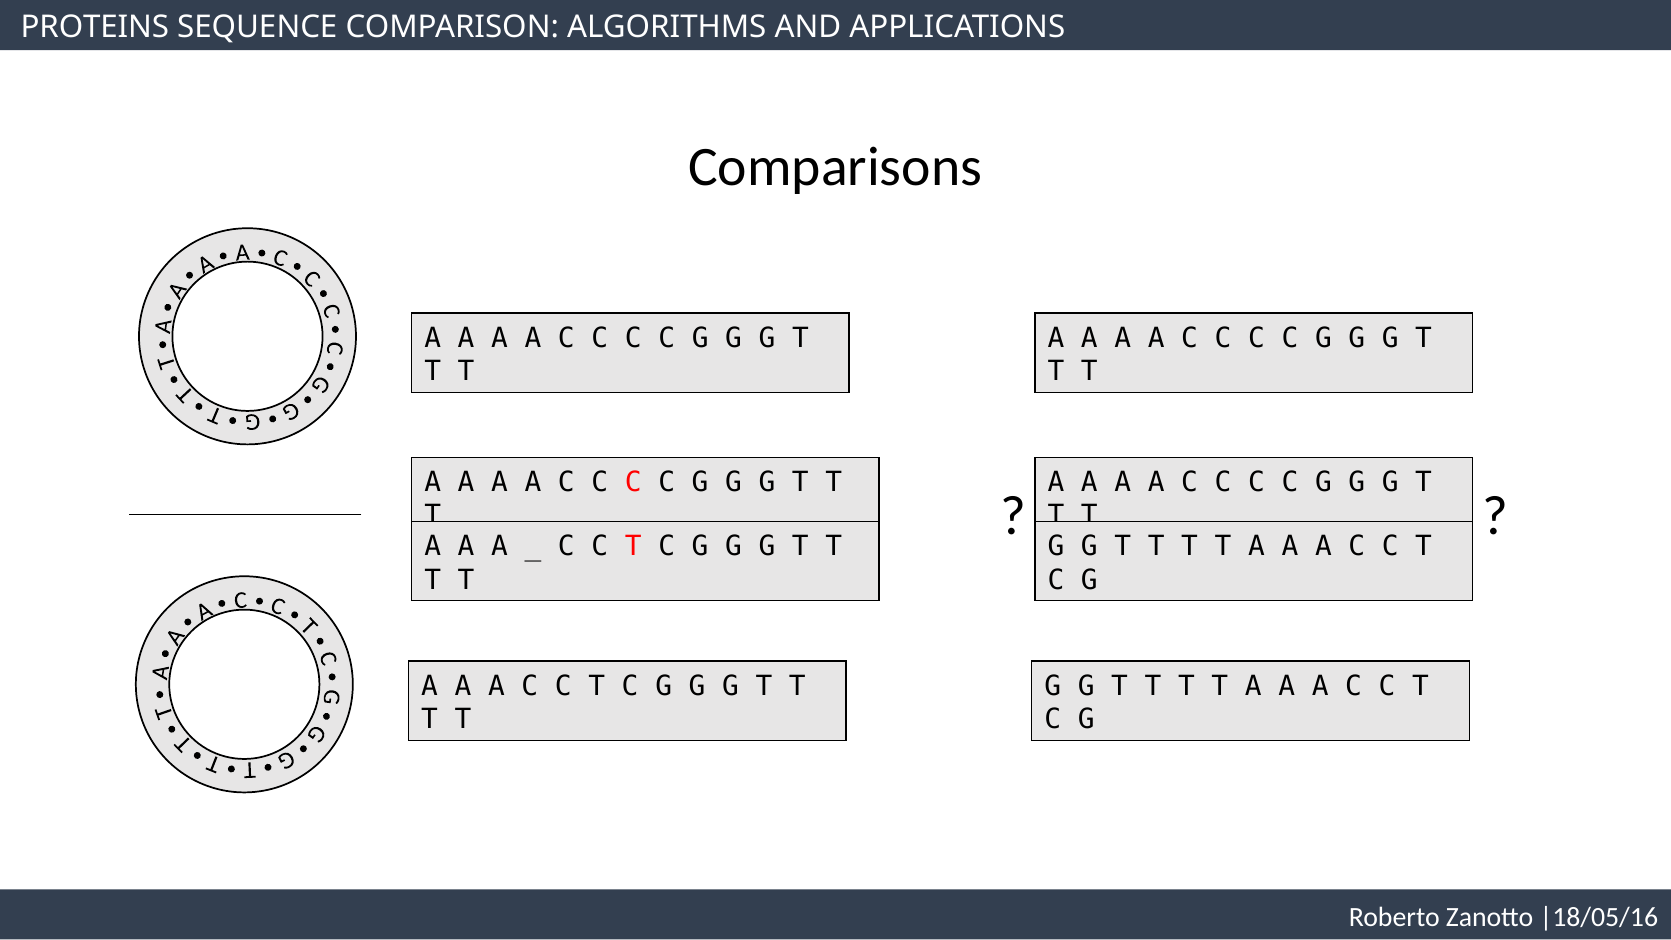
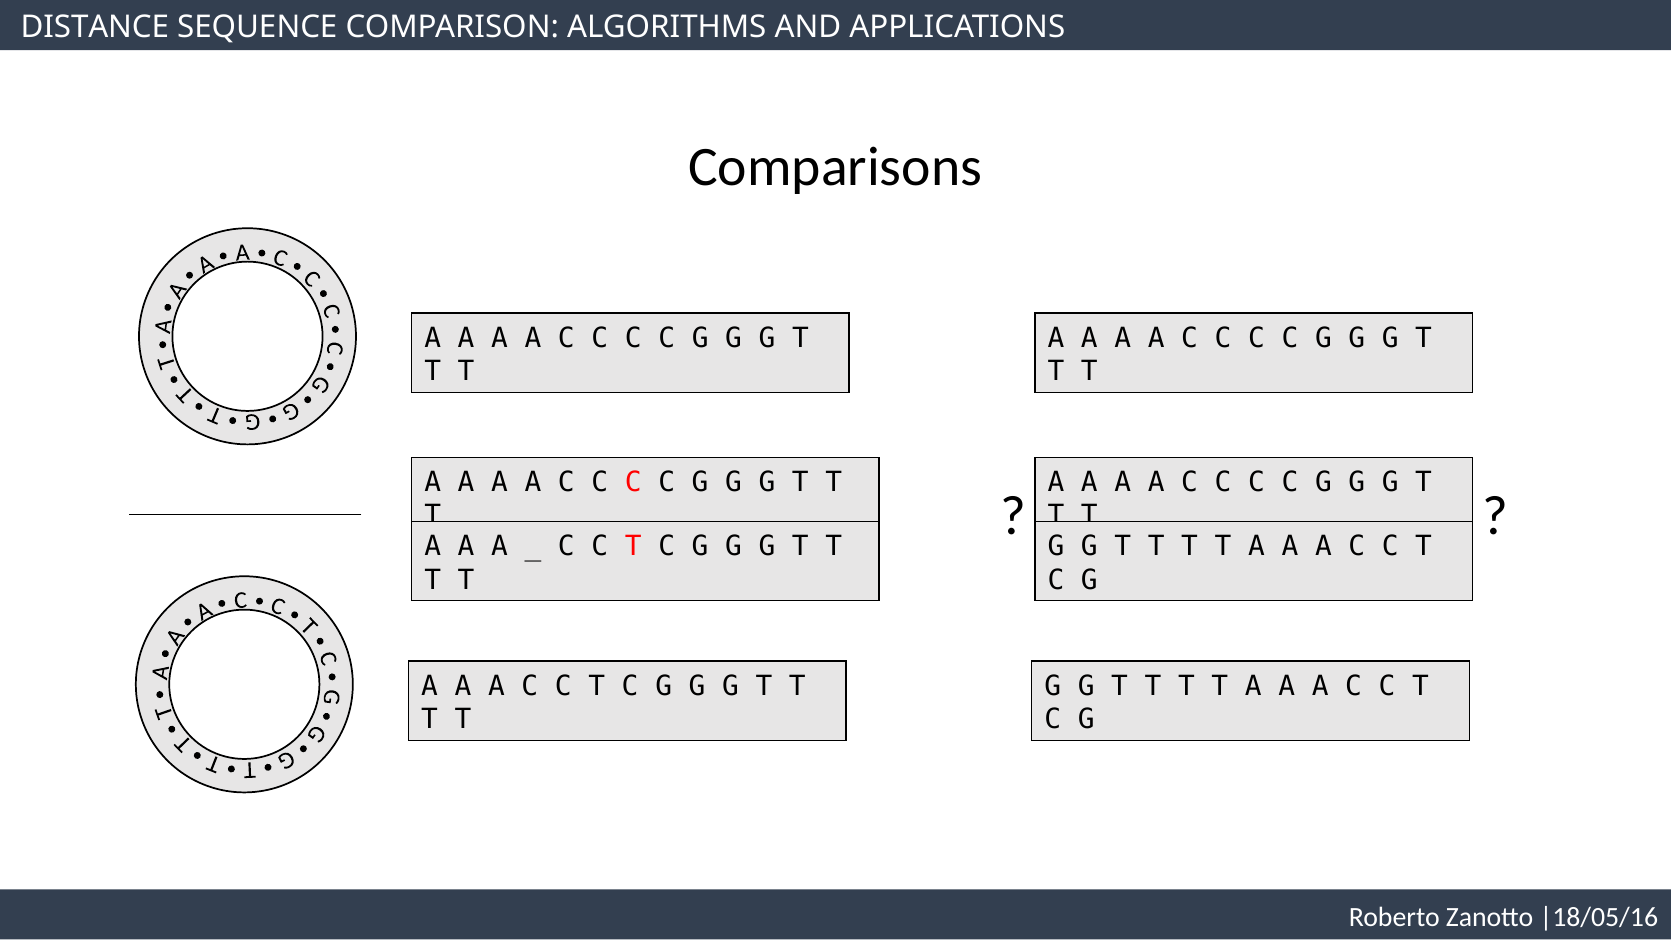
PROTEINS: PROTEINS -> DISTANCE
